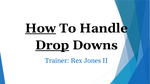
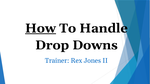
Drop underline: present -> none
